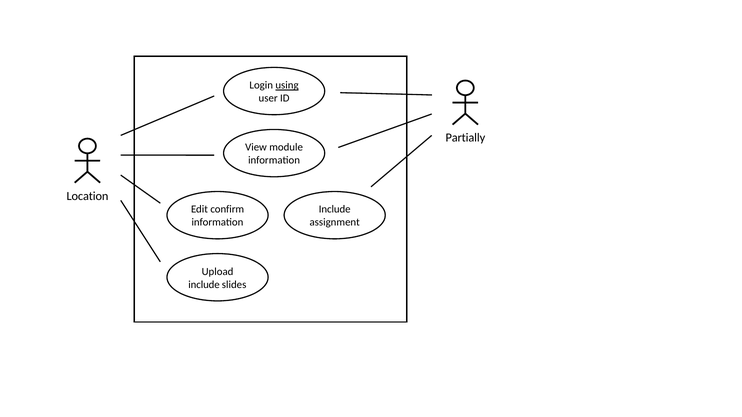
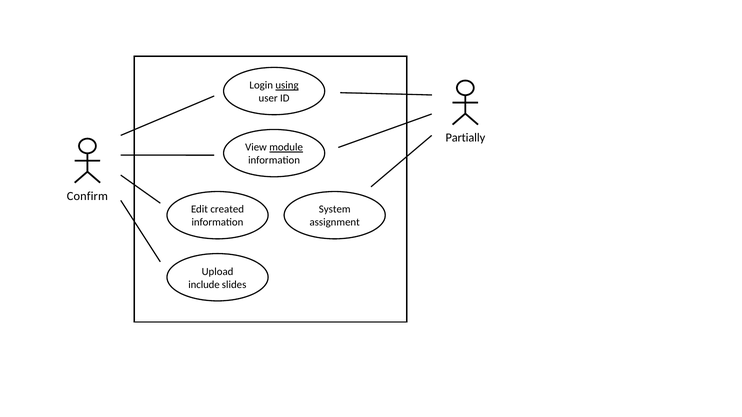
module underline: none -> present
Location: Location -> Confirm
confirm: confirm -> created
Include at (335, 210): Include -> System
